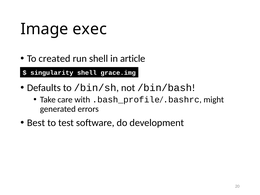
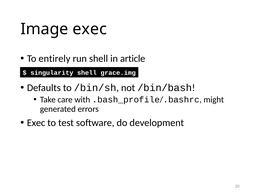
created: created -> entirely
Best at (36, 123): Best -> Exec
